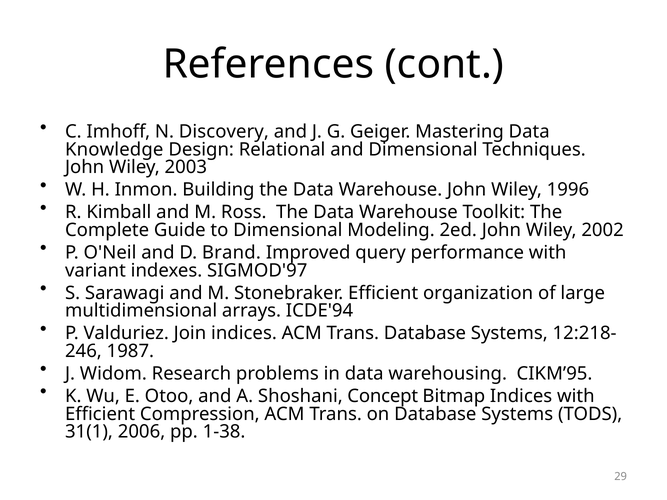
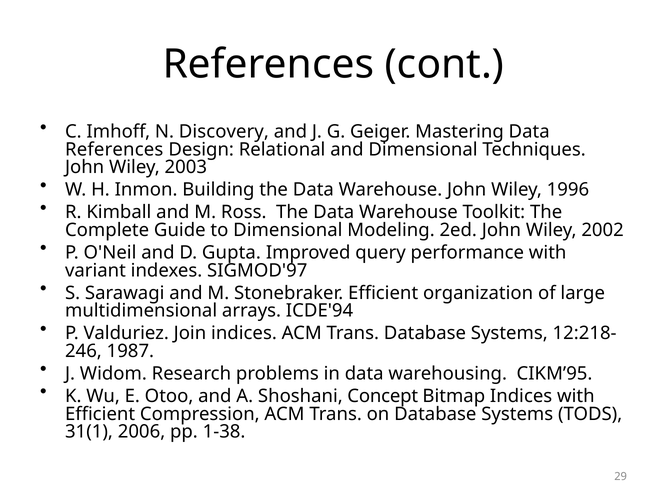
Knowledge at (114, 150): Knowledge -> References
Brand: Brand -> Gupta
